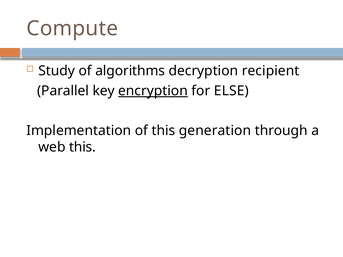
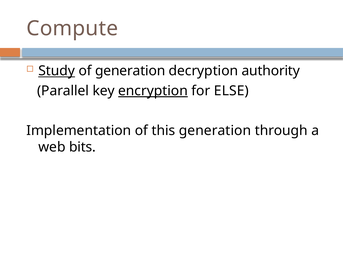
Study underline: none -> present
of algorithms: algorithms -> generation
recipient: recipient -> authority
web this: this -> bits
